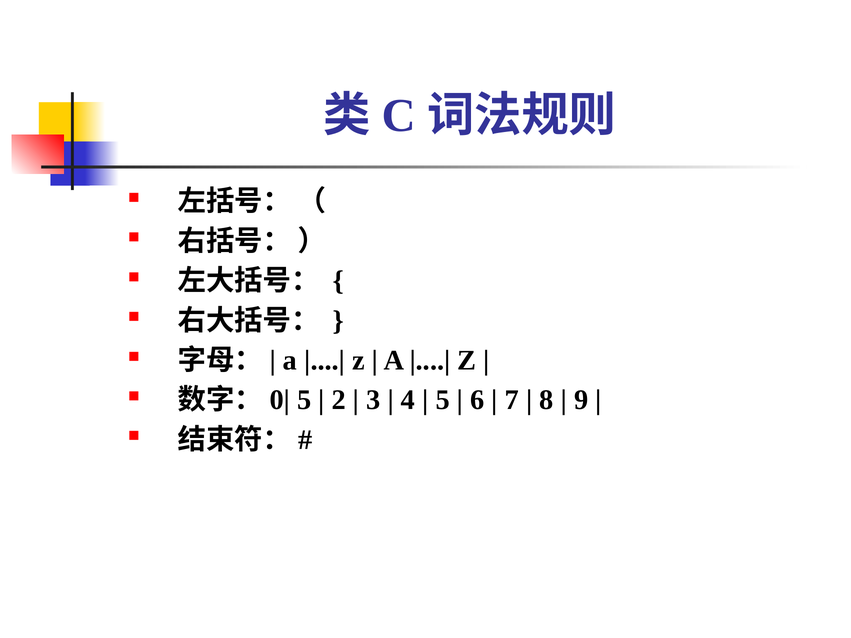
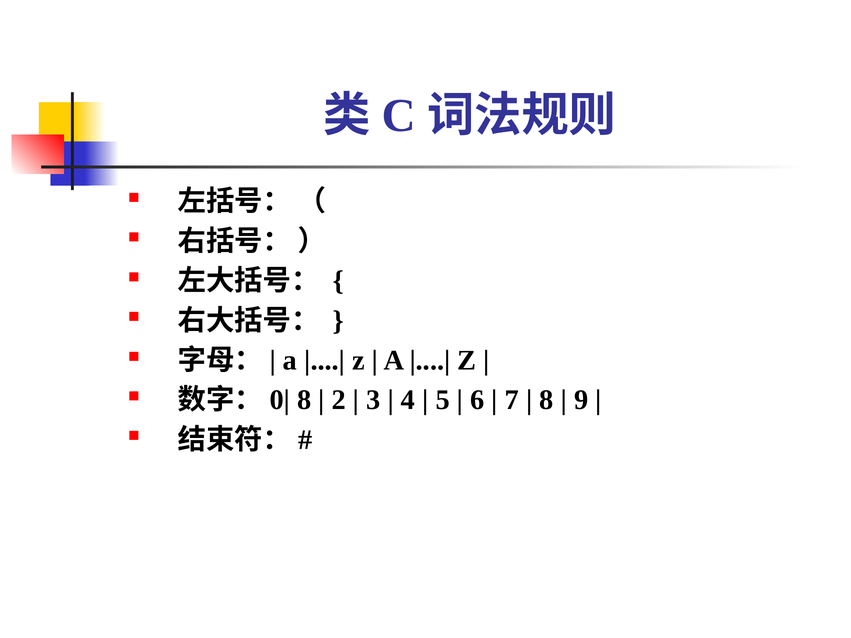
5 at (304, 400): 5 -> 8
